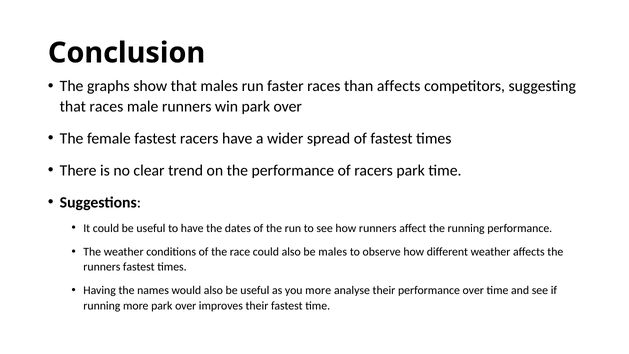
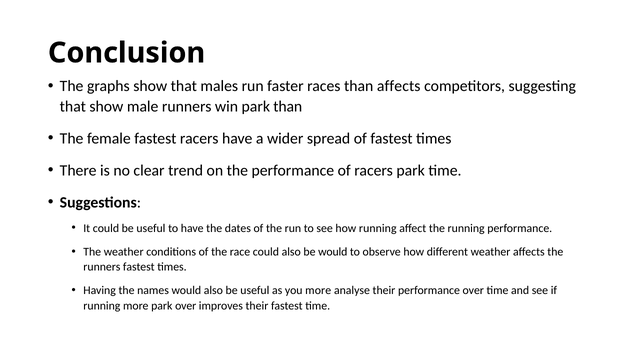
that races: races -> show
win park over: over -> than
how runners: runners -> running
be males: males -> would
